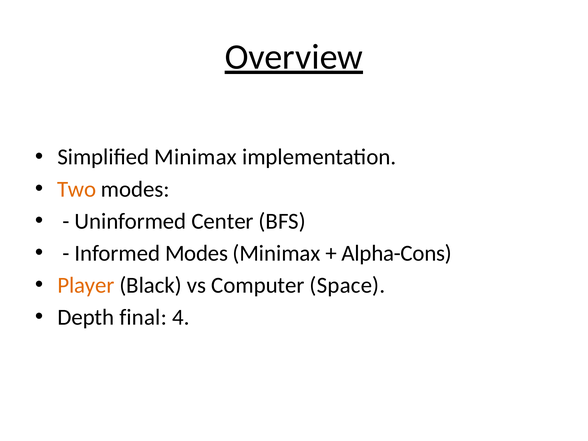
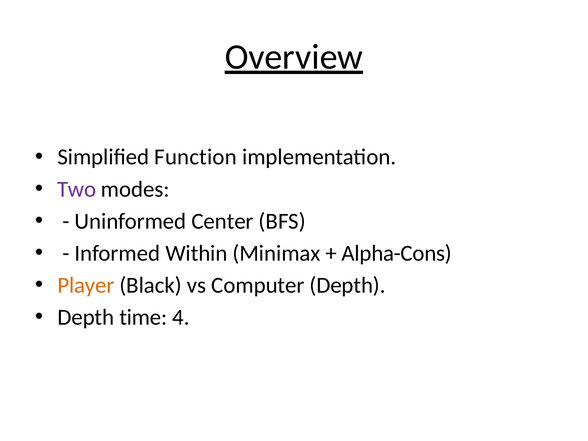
Simplified Minimax: Minimax -> Function
Two colour: orange -> purple
Informed Modes: Modes -> Within
Computer Space: Space -> Depth
final: final -> time
